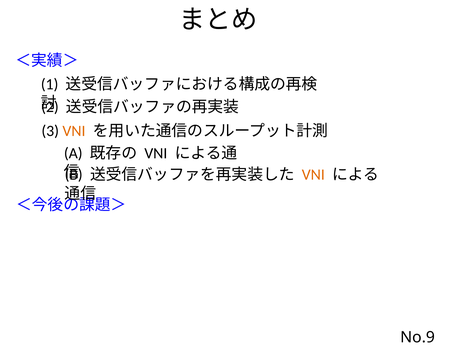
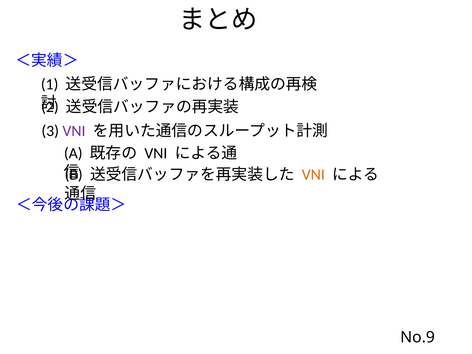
VNI at (74, 131) colour: orange -> purple
